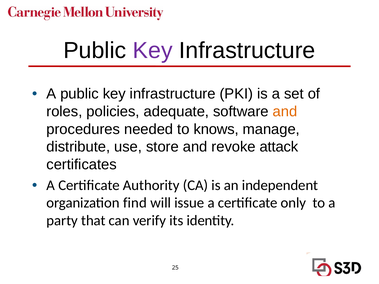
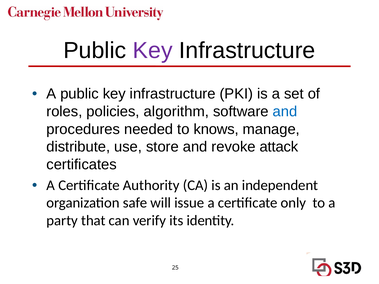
adequate: adequate -> algorithm
and at (285, 112) colour: orange -> blue
find: find -> safe
